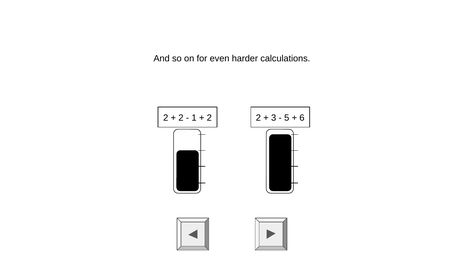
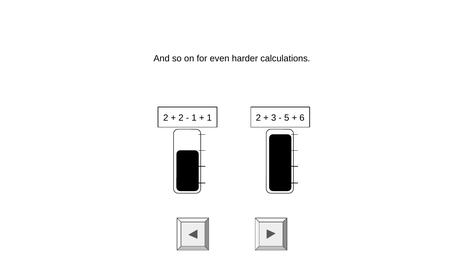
2 at (209, 118): 2 -> 1
